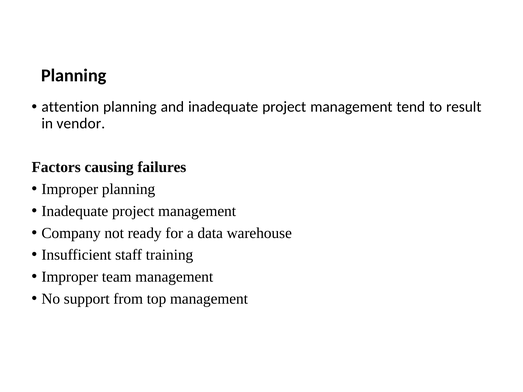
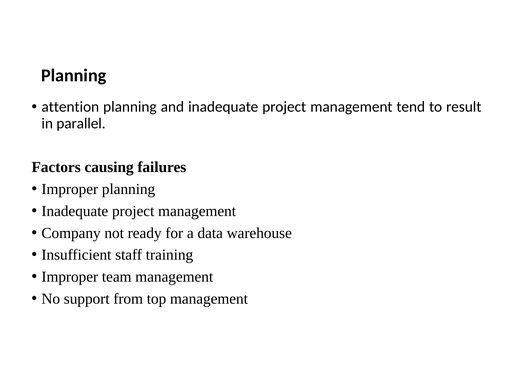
vendor: vendor -> parallel
